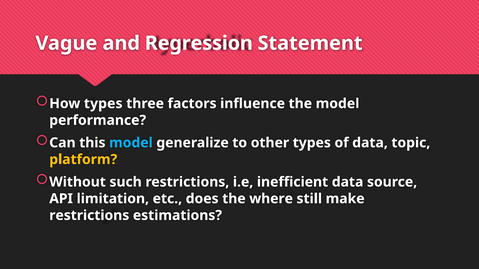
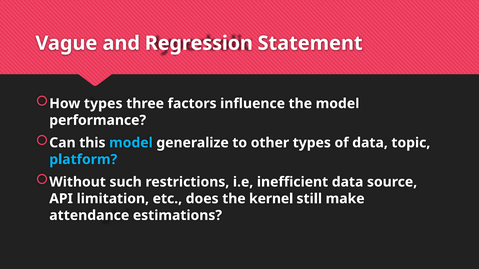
platform colour: yellow -> light blue
where: where -> kernel
restrictions at (89, 216): restrictions -> attendance
